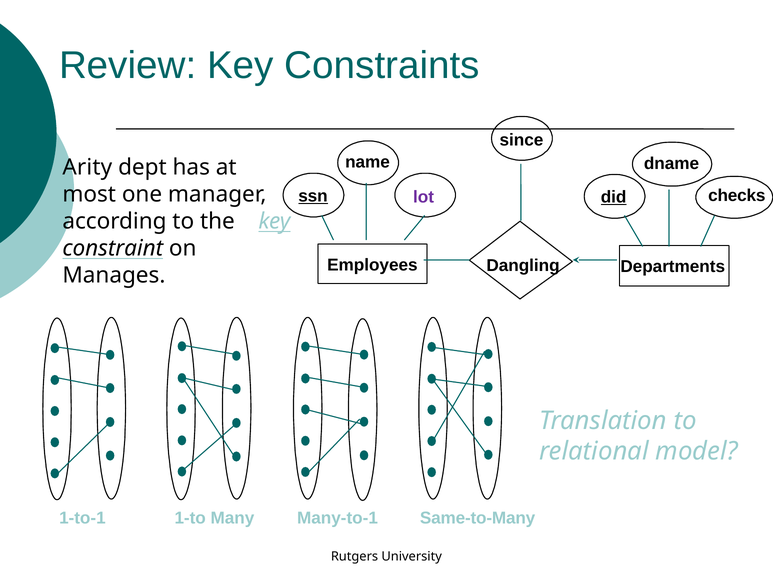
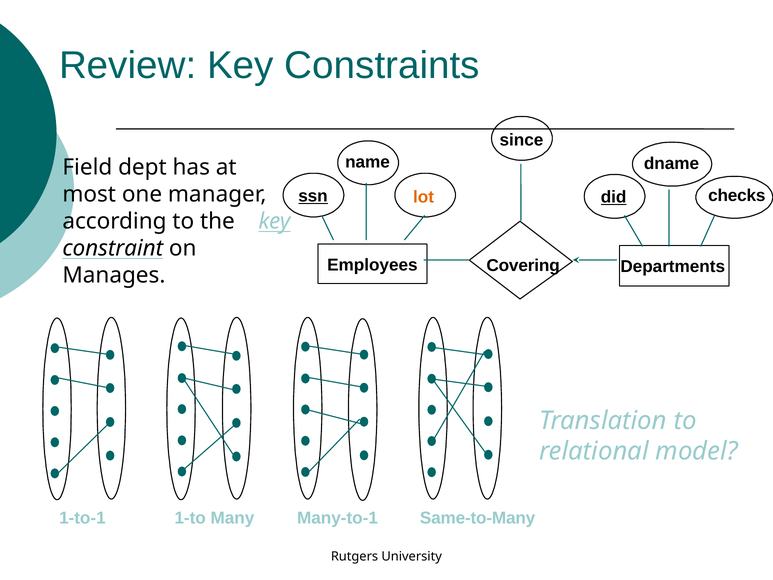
Arity: Arity -> Field
lot colour: purple -> orange
Dangling: Dangling -> Covering
